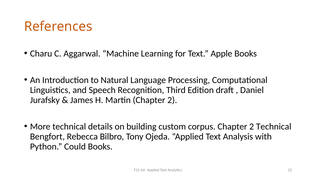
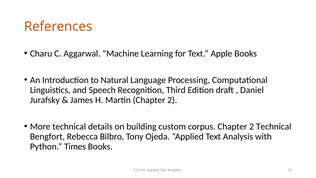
Could: Could -> Times
